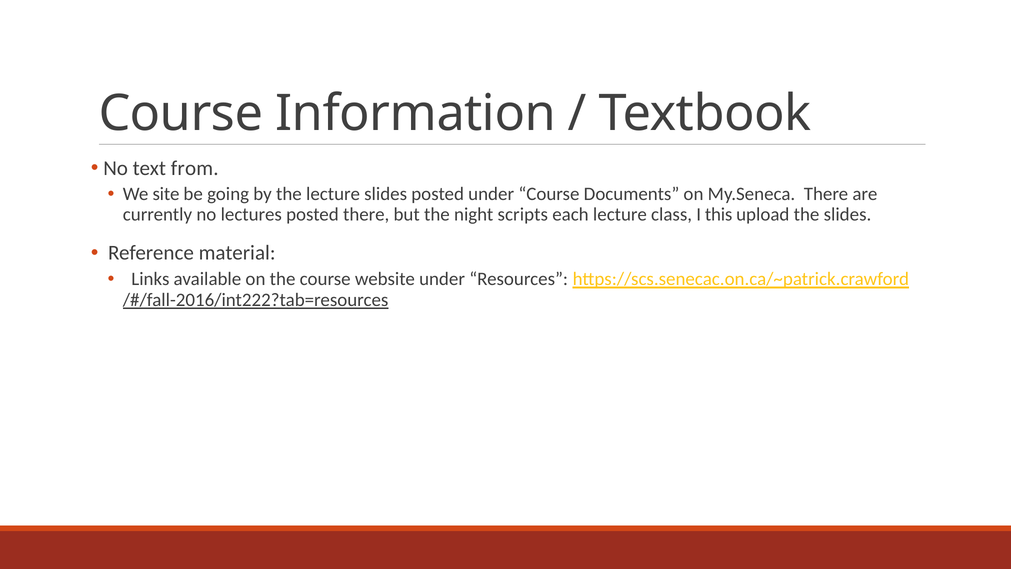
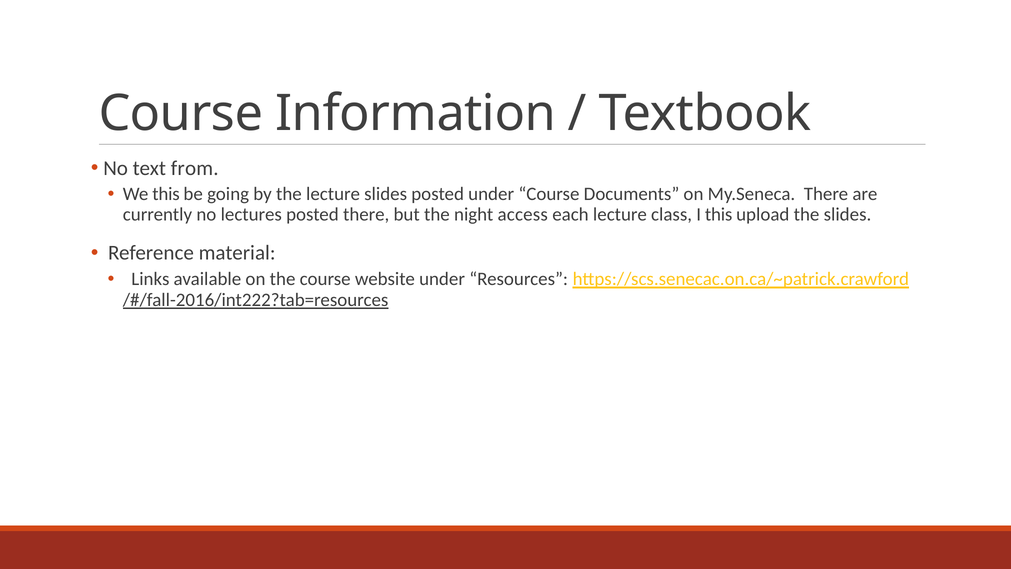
We site: site -> this
scripts: scripts -> access
